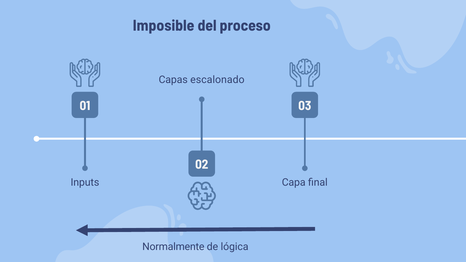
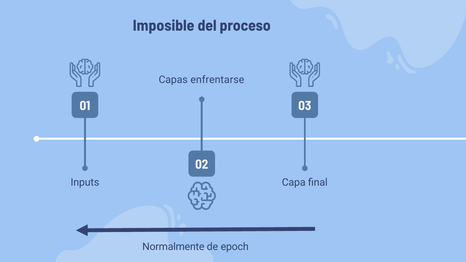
escalonado: escalonado -> enfrentarse
lógica: lógica -> epoch
